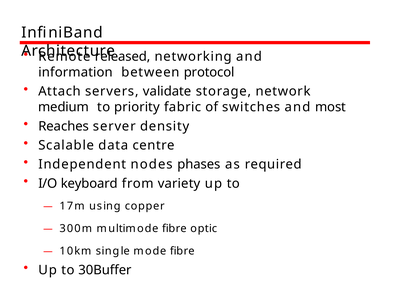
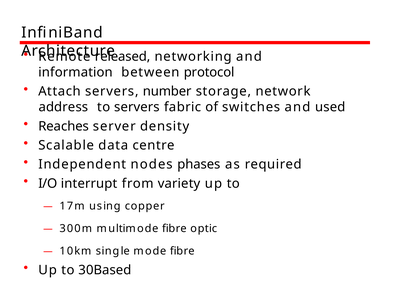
validate: validate -> number
medium: medium -> address
to priority: priority -> servers
most: most -> used
keyboard: keyboard -> interrupt
30Buffer: 30Buffer -> 30Based
